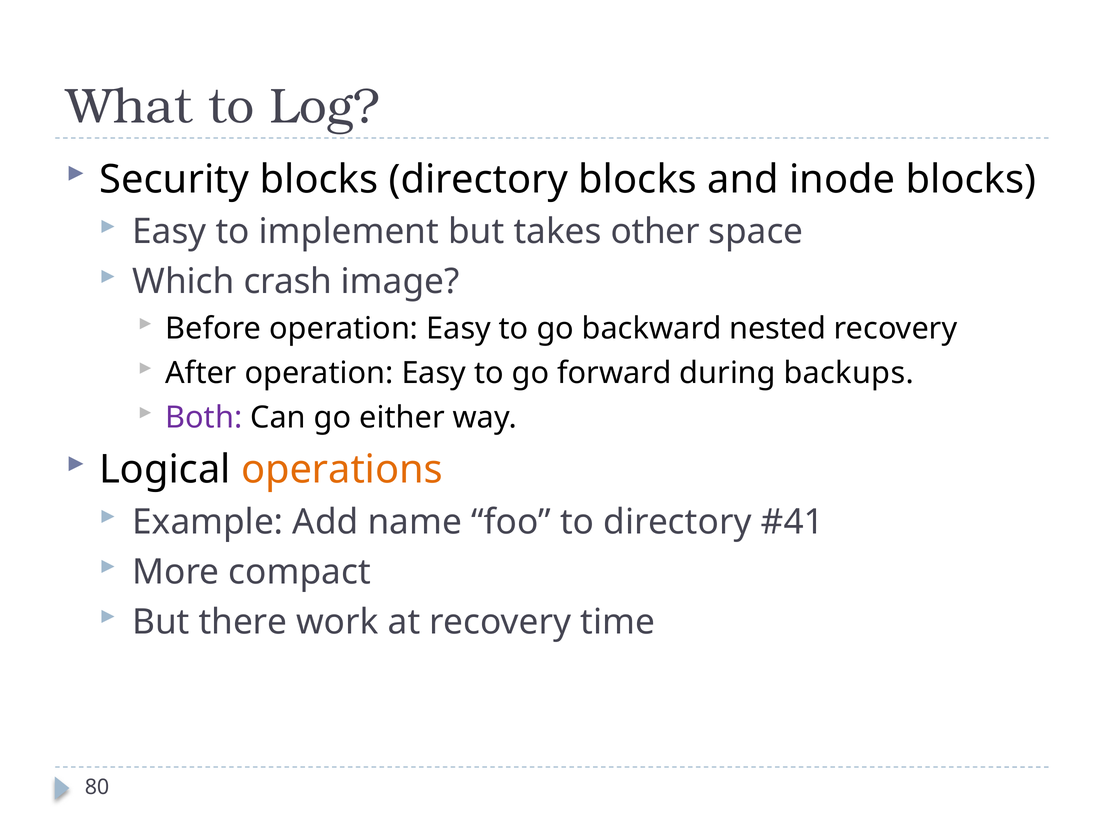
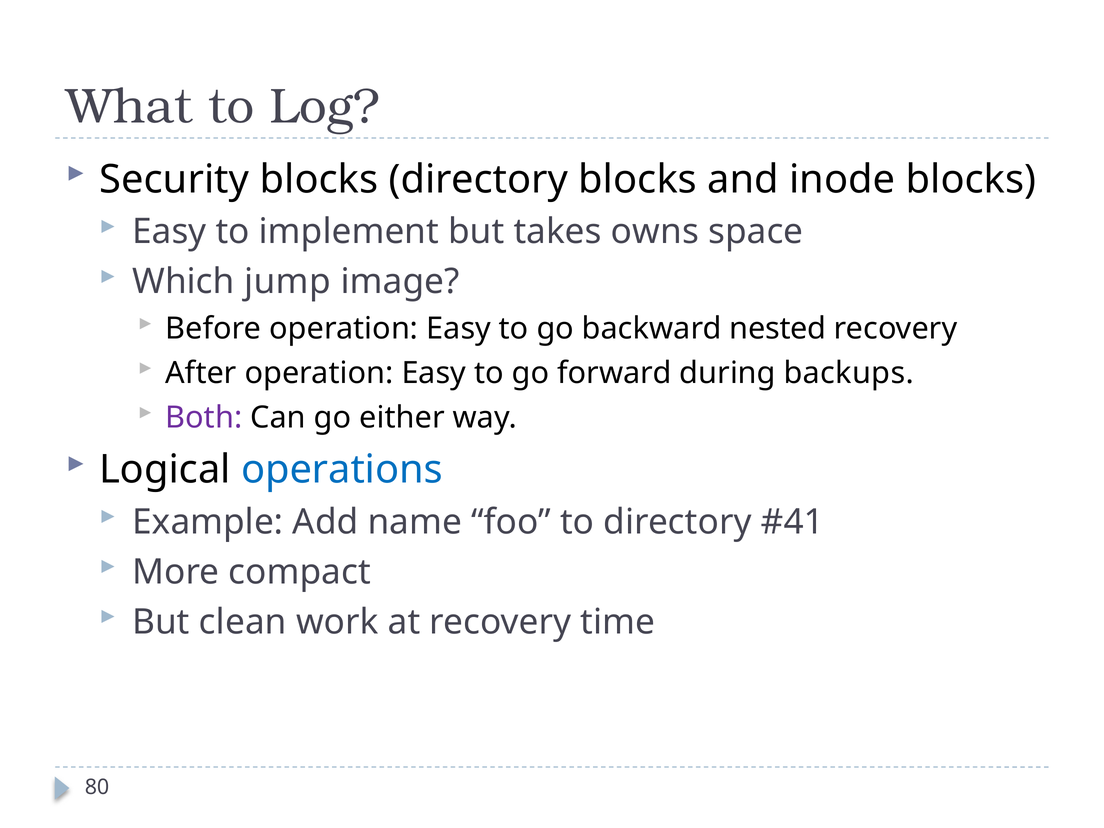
other: other -> owns
crash: crash -> jump
operations colour: orange -> blue
there: there -> clean
